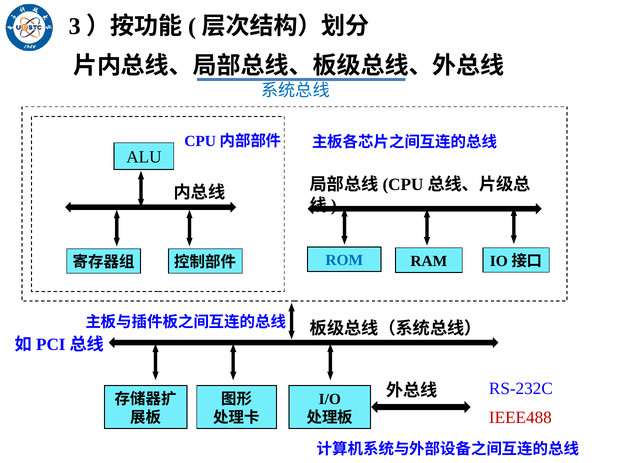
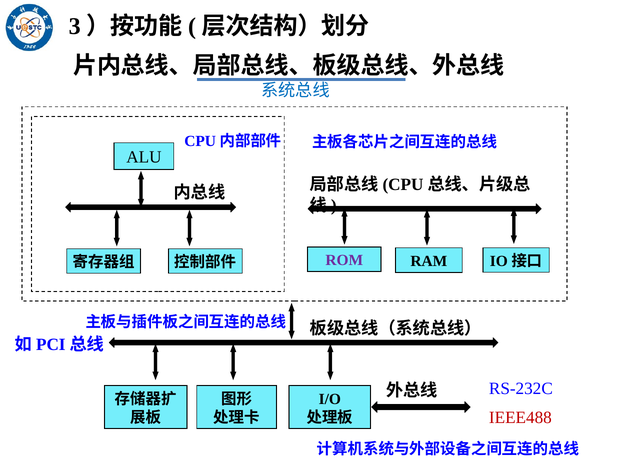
ROM colour: blue -> purple
